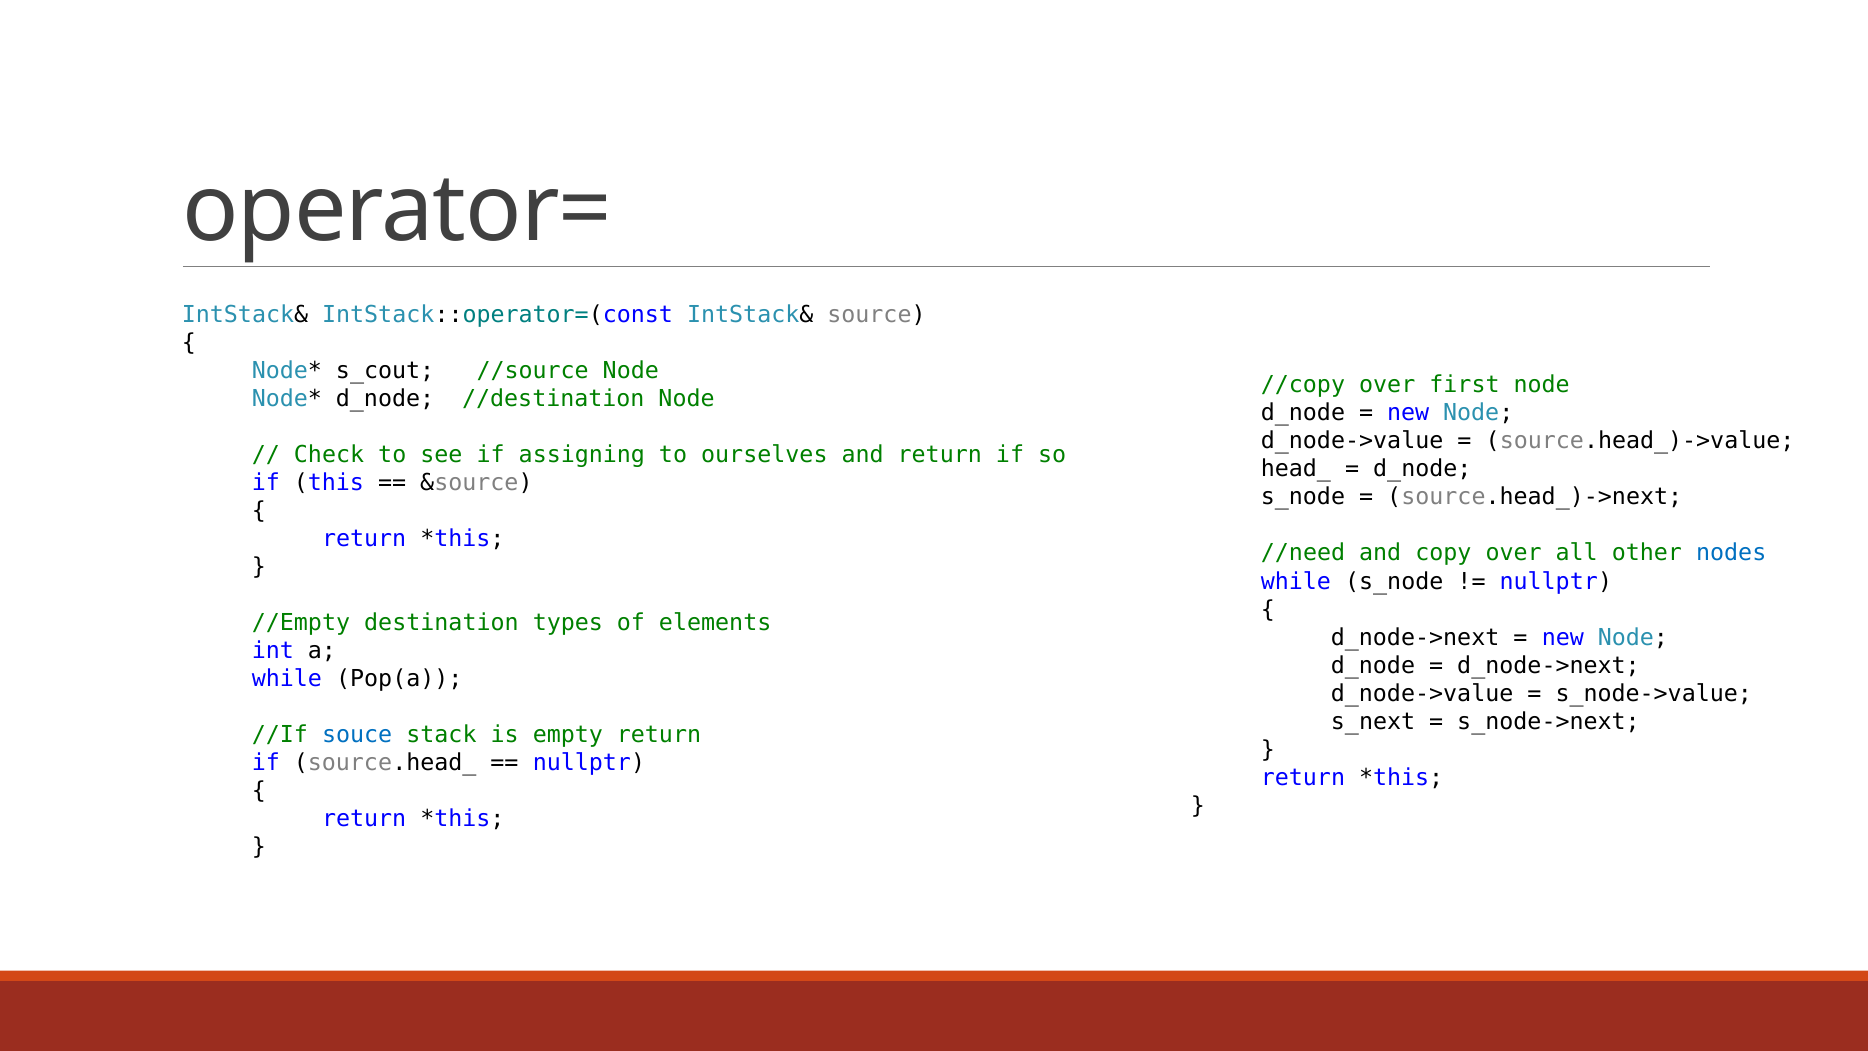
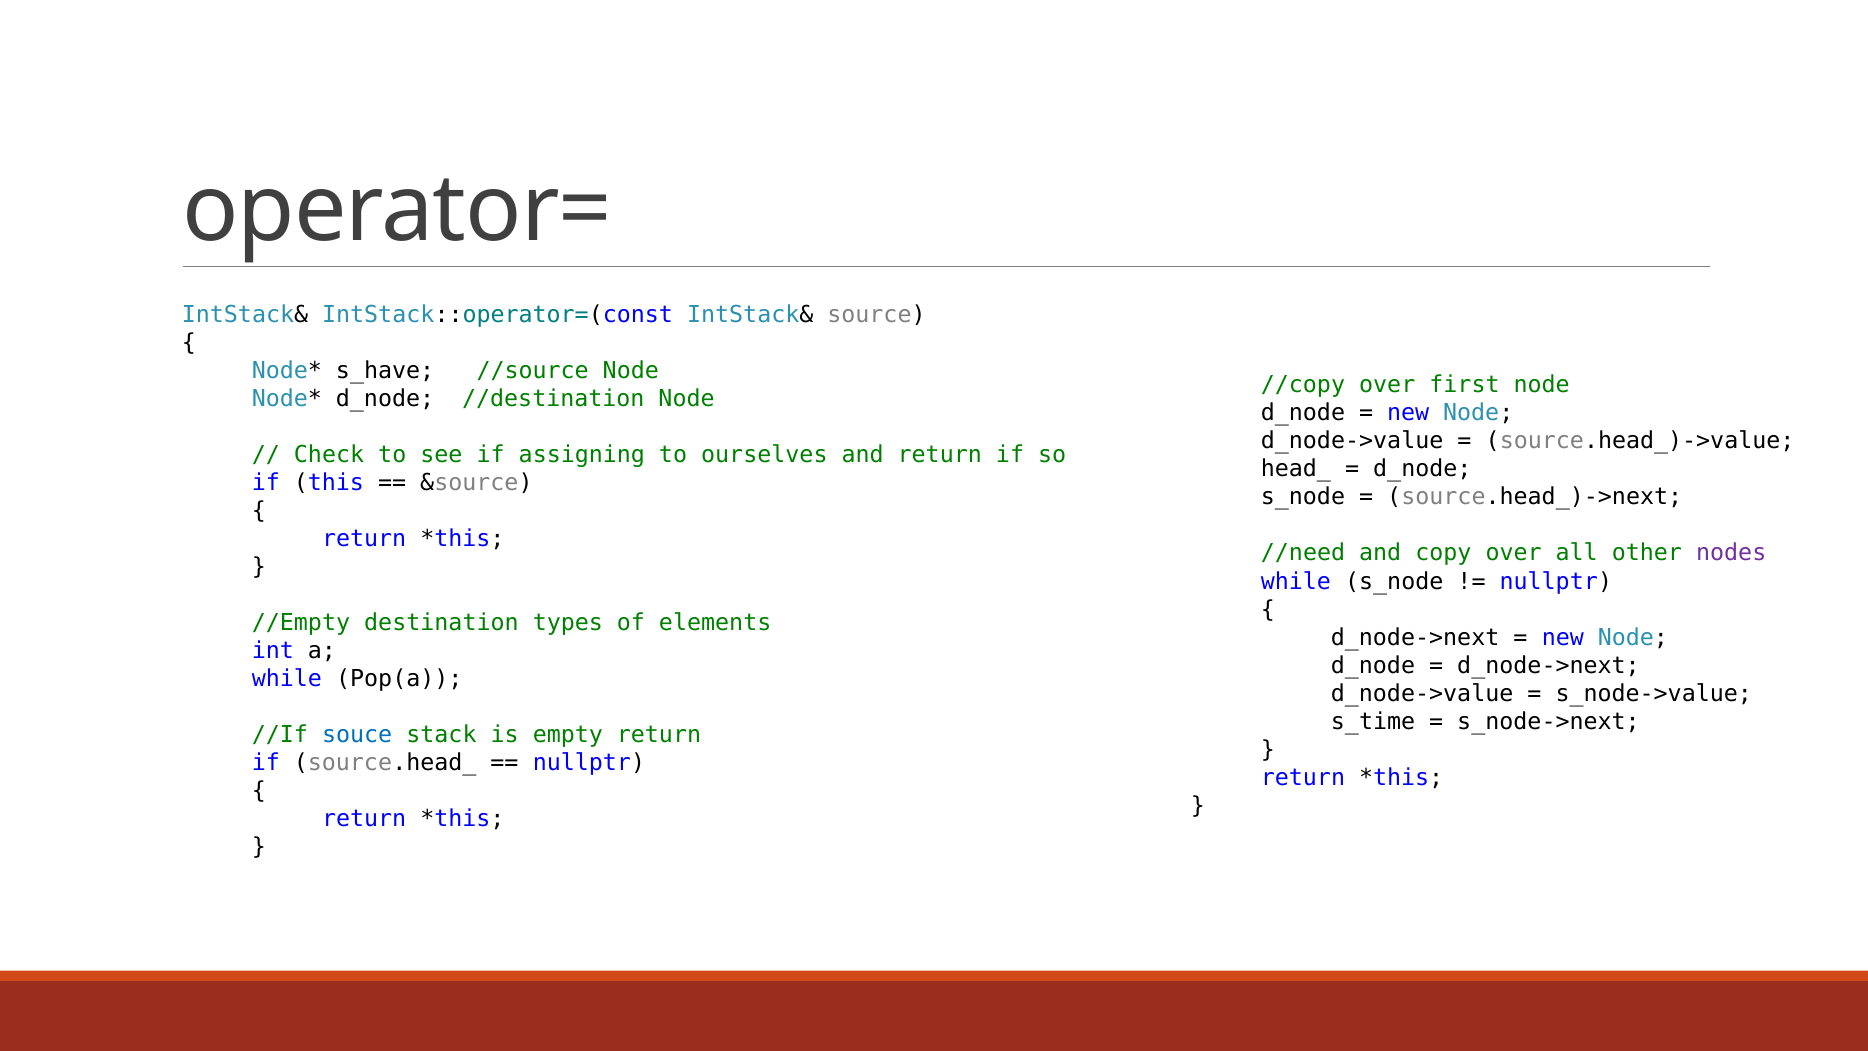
s_cout: s_cout -> s_have
nodes colour: blue -> purple
s_next: s_next -> s_time
